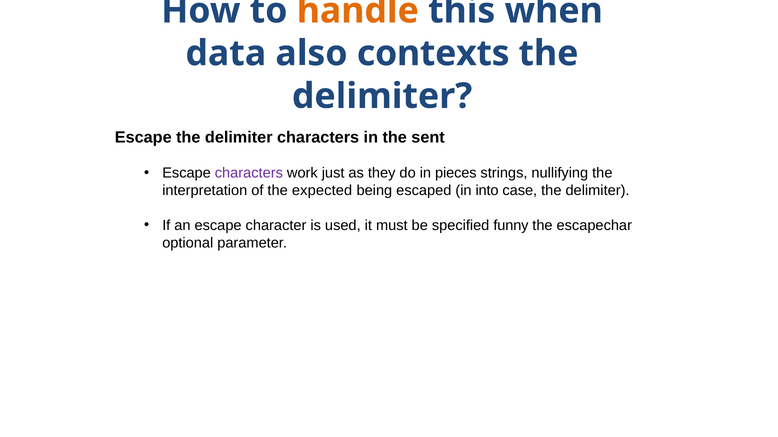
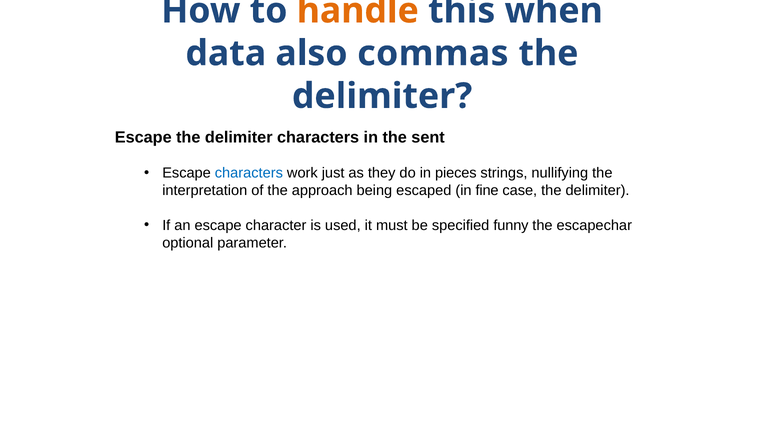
contexts: contexts -> commas
characters at (249, 173) colour: purple -> blue
expected: expected -> approach
into: into -> fine
